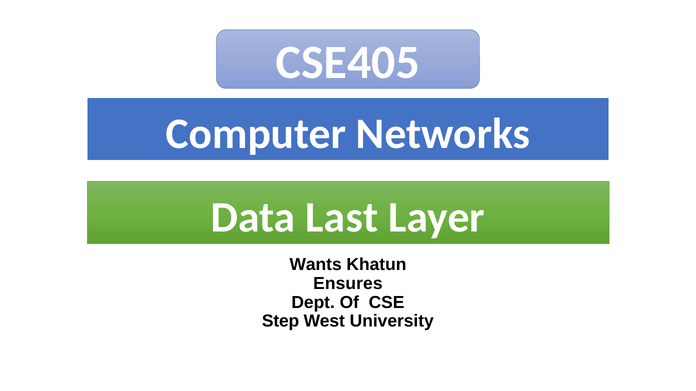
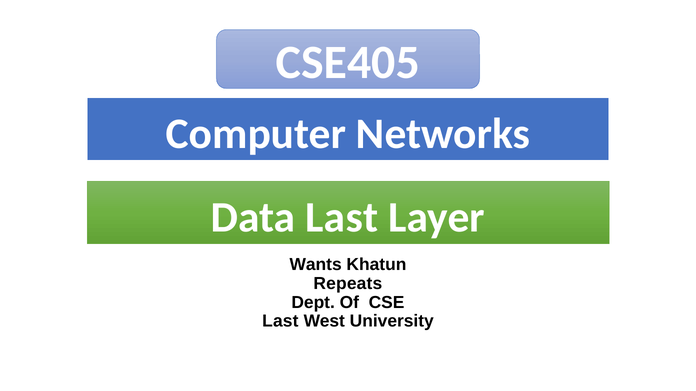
Ensures: Ensures -> Repeats
Step at (281, 321): Step -> Last
